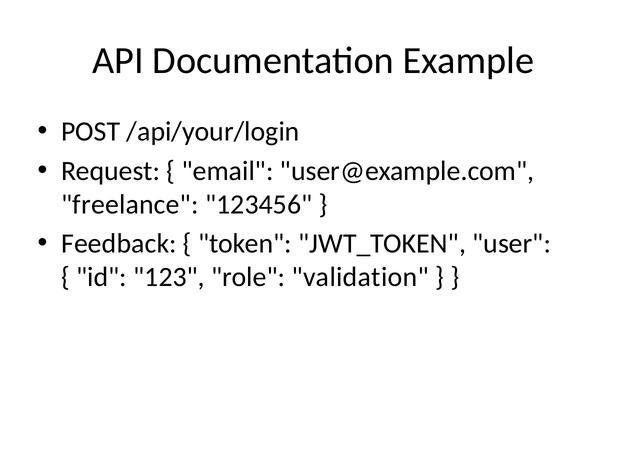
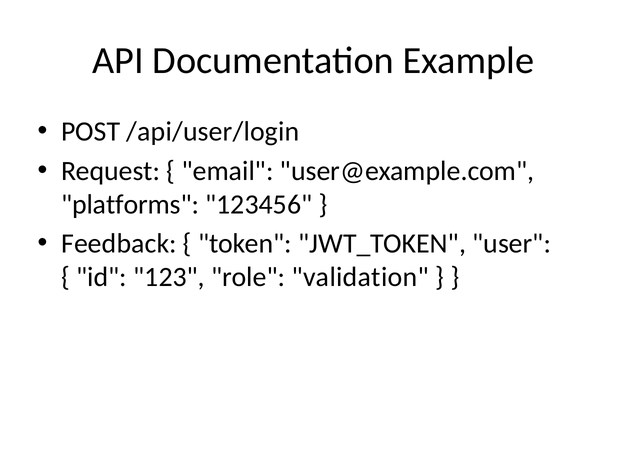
/api/your/login: /api/your/login -> /api/user/login
freelance: freelance -> platforms
